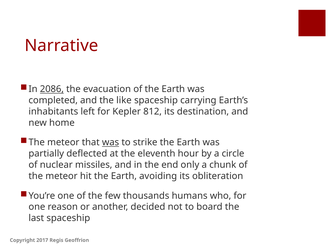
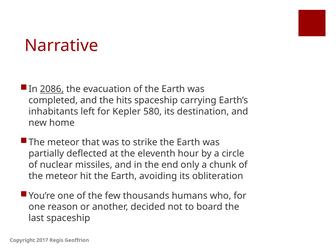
like: like -> hits
812: 812 -> 580
was at (111, 142) underline: present -> none
